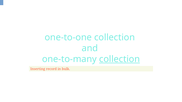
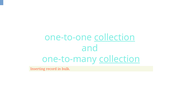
collection at (115, 37) underline: none -> present
